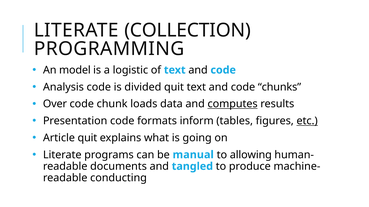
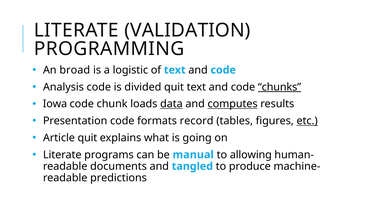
COLLECTION: COLLECTION -> VALIDATION
model: model -> broad
chunks underline: none -> present
Over: Over -> Iowa
data underline: none -> present
inform: inform -> record
conducting: conducting -> predictions
